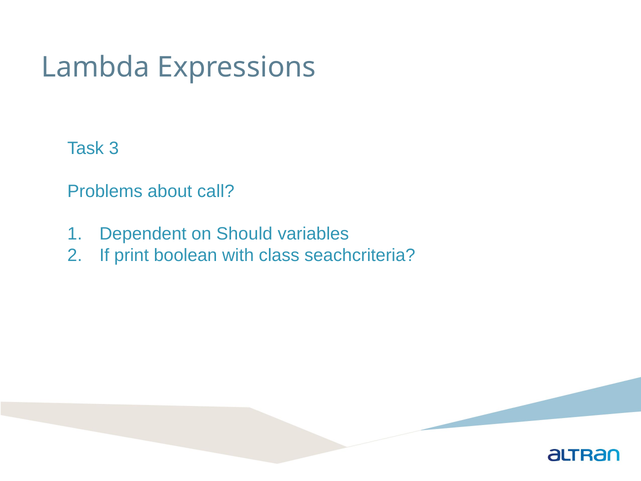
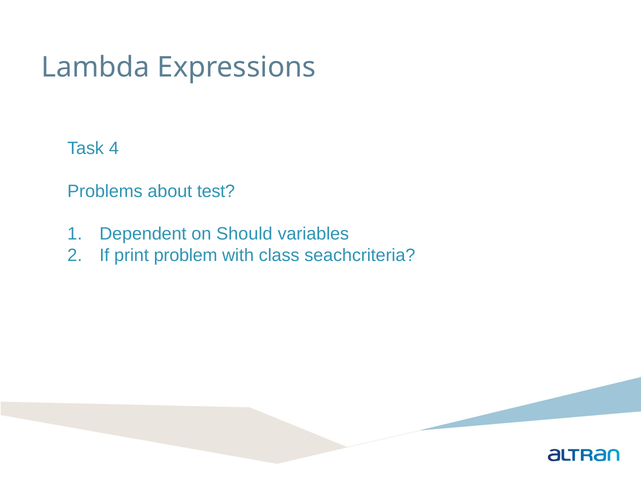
3: 3 -> 4
call: call -> test
boolean: boolean -> problem
